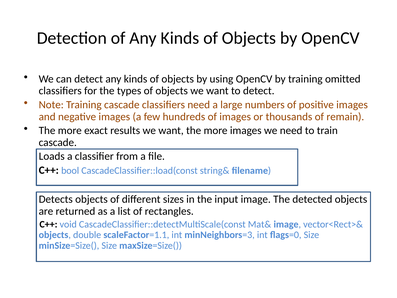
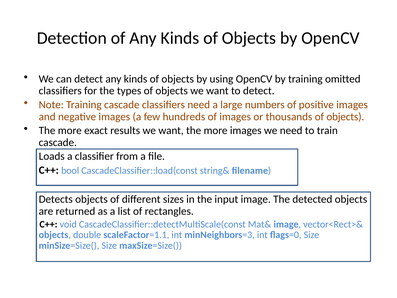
thousands of remain: remain -> objects
